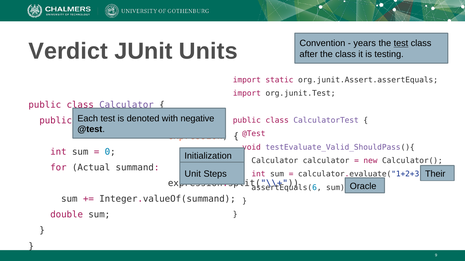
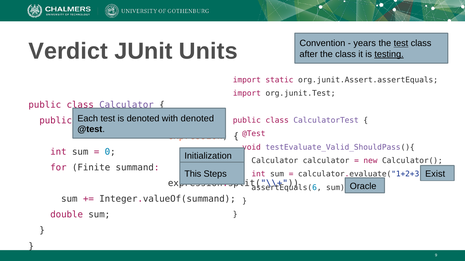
testing underline: none -> present
negative at (197, 119): negative -> denoted
Actual: Actual -> Finite
Unit: Unit -> This
Their: Their -> Exist
